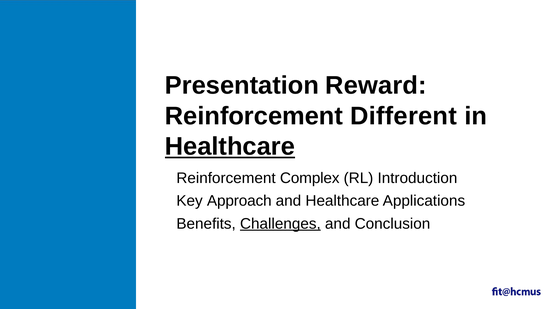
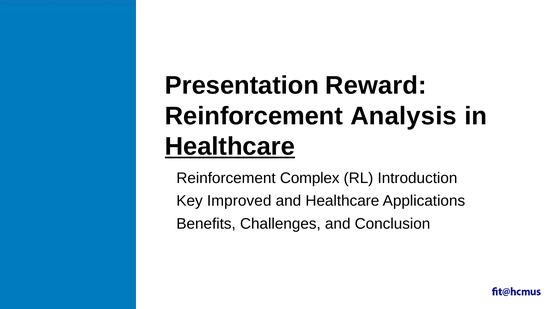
Different: Different -> Analysis
Approach: Approach -> Improved
Challenges underline: present -> none
